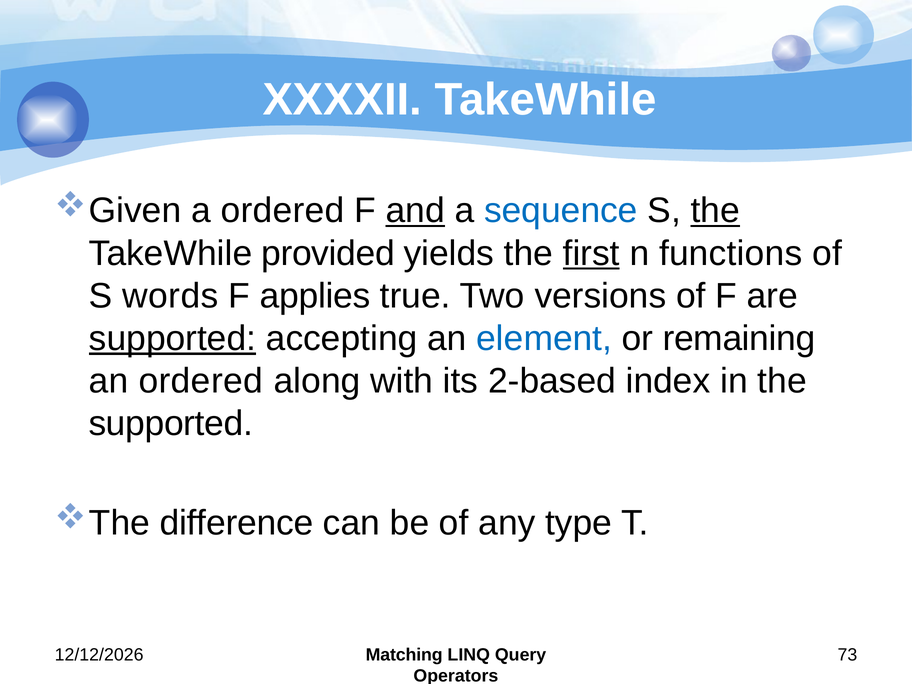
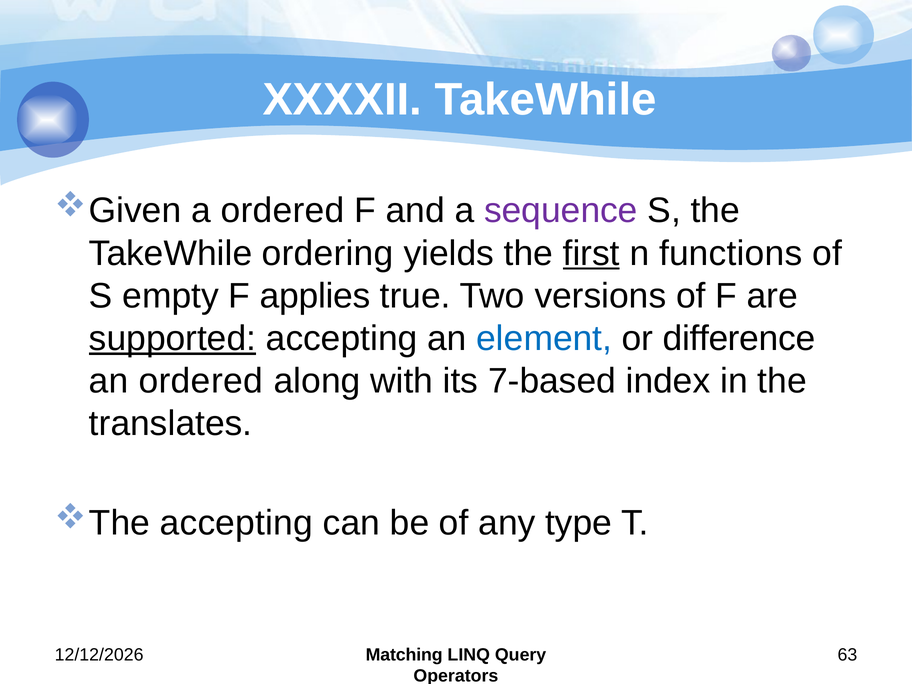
and underline: present -> none
sequence colour: blue -> purple
the at (715, 211) underline: present -> none
provided: provided -> ordering
words: words -> empty
remaining: remaining -> difference
2-based: 2-based -> 7-based
supported at (171, 424): supported -> translates
difference at (237, 523): difference -> accepting
73: 73 -> 63
